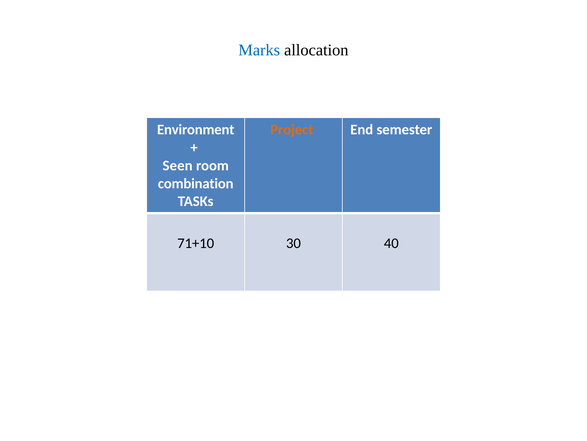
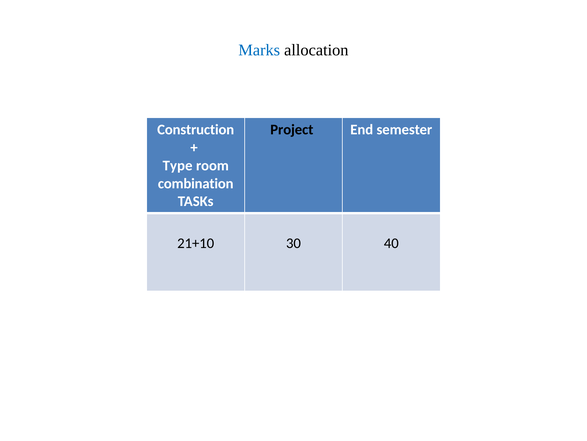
Environment: Environment -> Construction
Project colour: orange -> black
Seen: Seen -> Type
71+10: 71+10 -> 21+10
